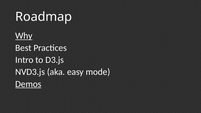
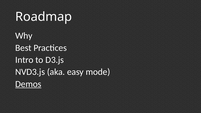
Why underline: present -> none
